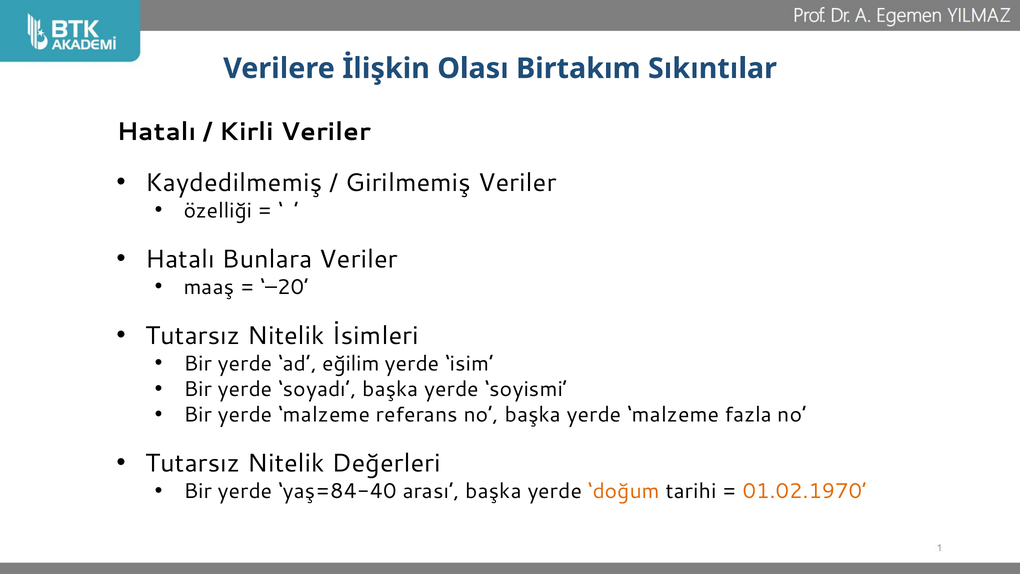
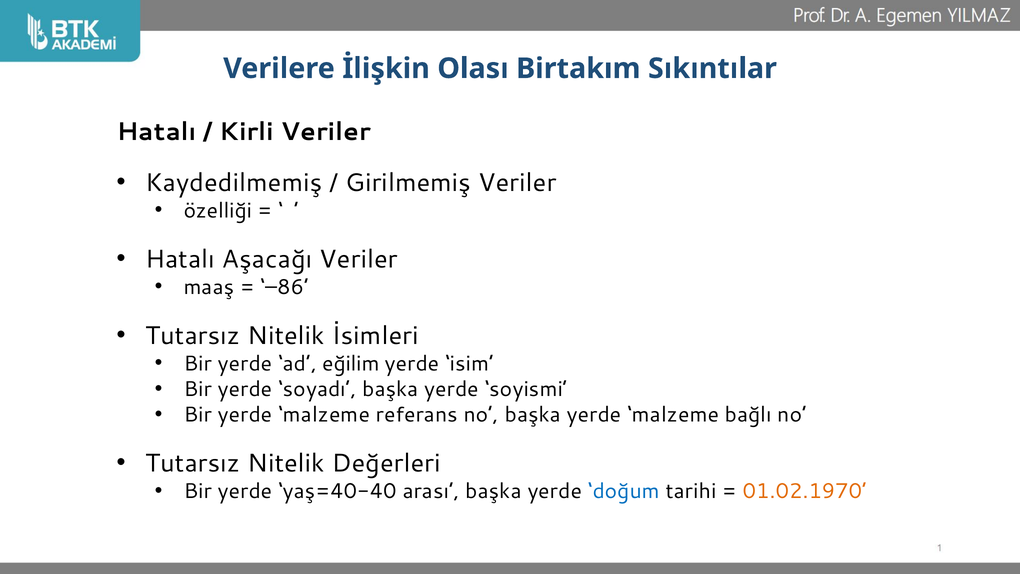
Bunlara: Bunlara -> Aşacağı
–20: –20 -> –86
fazla: fazla -> bağlı
yaş=84-40: yaş=84-40 -> yaş=40-40
doğum colour: orange -> blue
